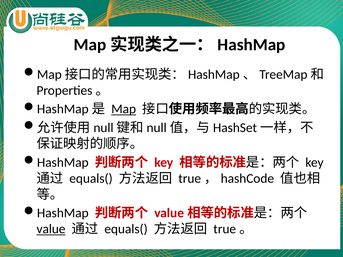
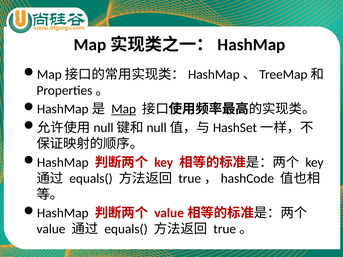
value underline: present -> none
